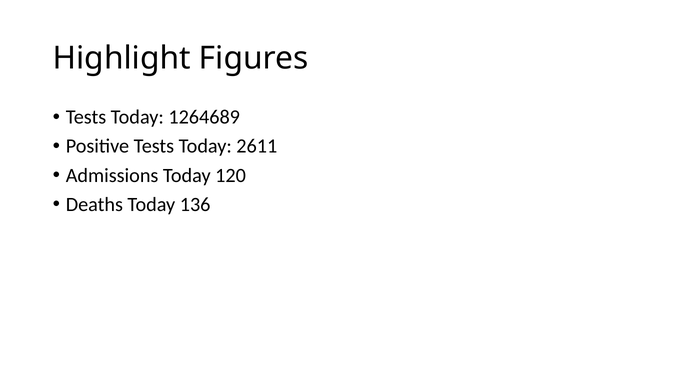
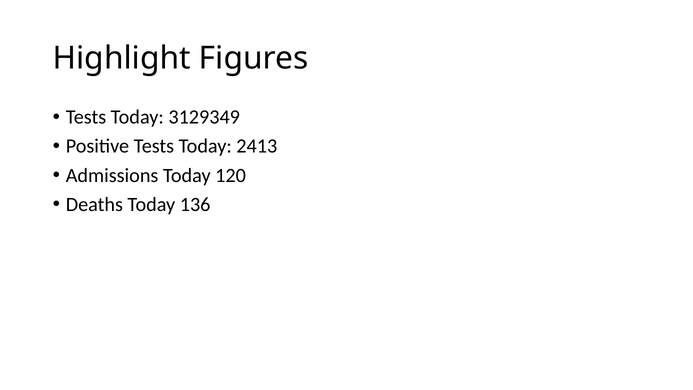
1264689: 1264689 -> 3129349
2611: 2611 -> 2413
